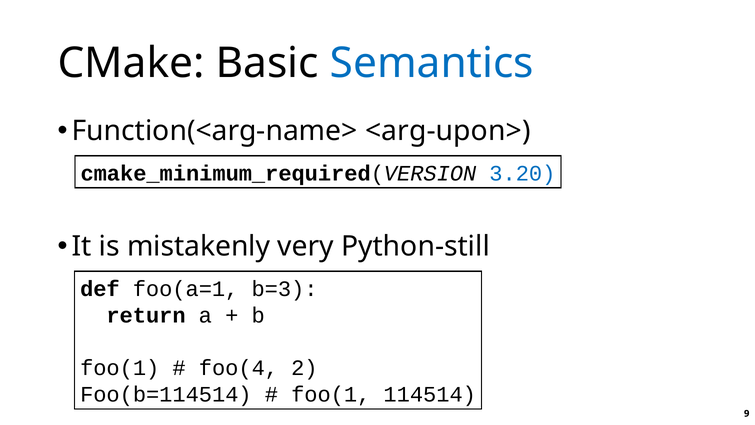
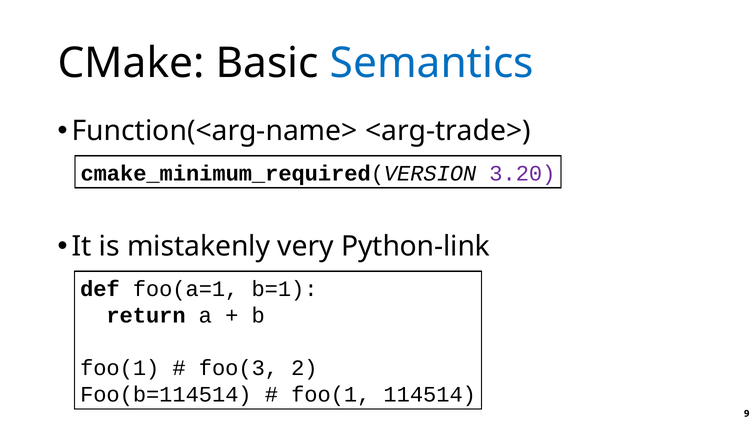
<arg-upon>: <arg-upon> -> <arg-trade>
3.20 colour: blue -> purple
Python-still: Python-still -> Python-link
b=3: b=3 -> b=1
foo(4: foo(4 -> foo(3
